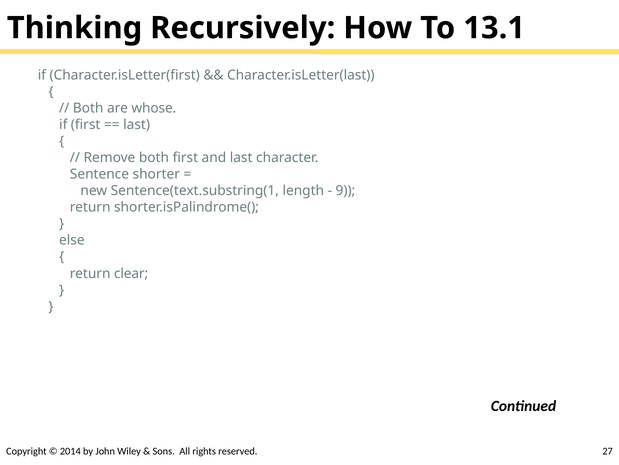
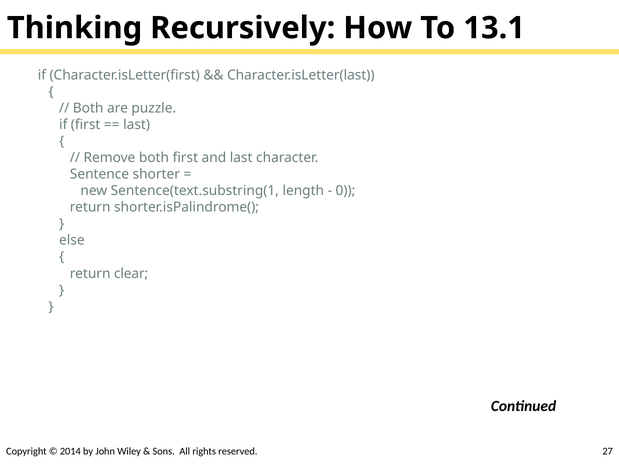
whose: whose -> puzzle
9: 9 -> 0
